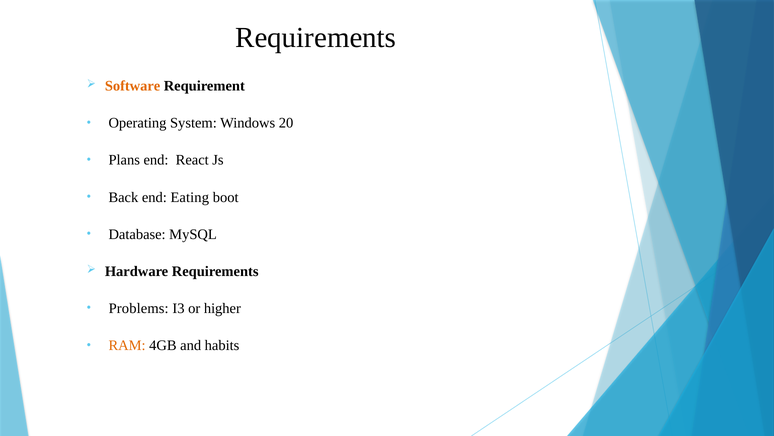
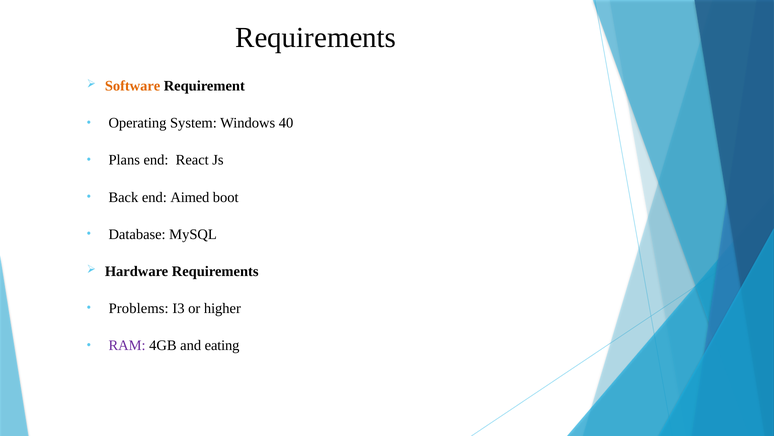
20: 20 -> 40
Eating: Eating -> Aimed
RAM colour: orange -> purple
habits: habits -> eating
